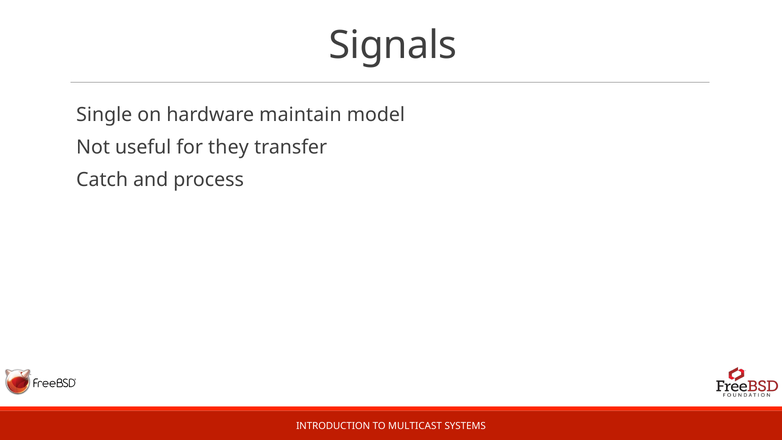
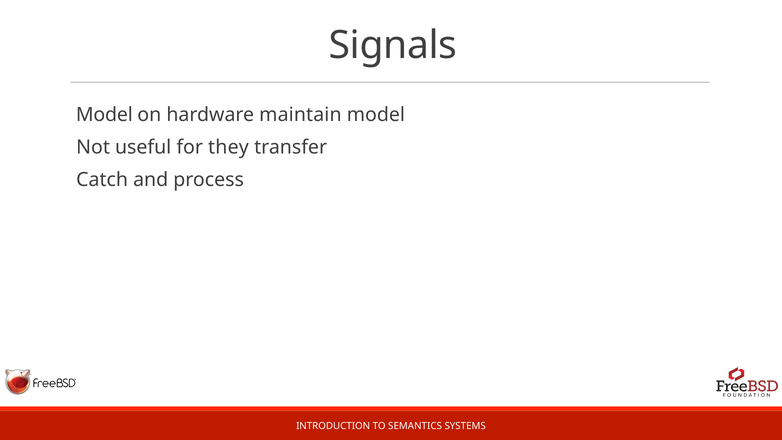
Single at (104, 115): Single -> Model
MULTICAST: MULTICAST -> SEMANTICS
